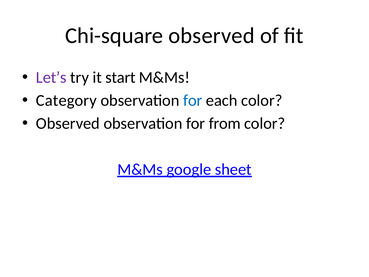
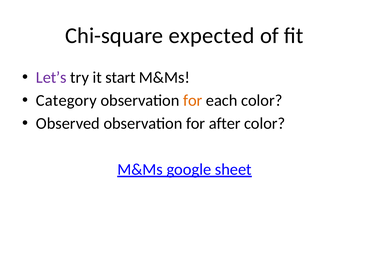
Chi-square observed: observed -> expected
for at (193, 100) colour: blue -> orange
from: from -> after
